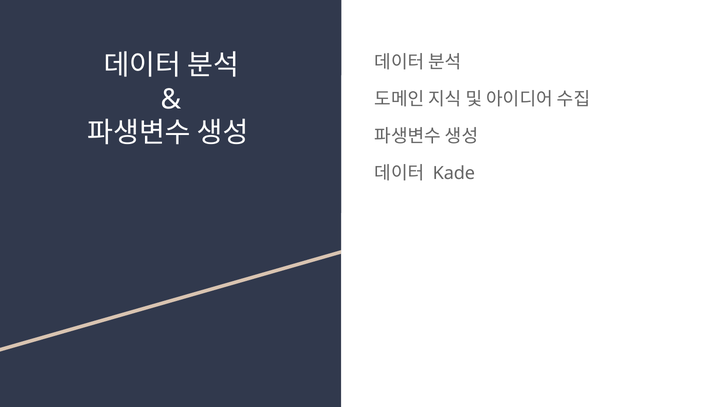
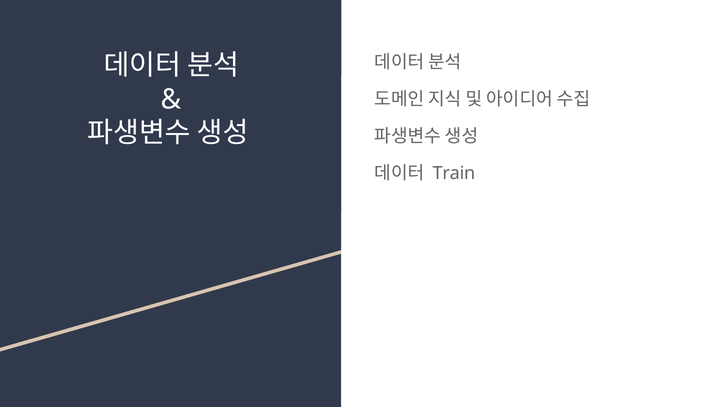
Kade: Kade -> Train
